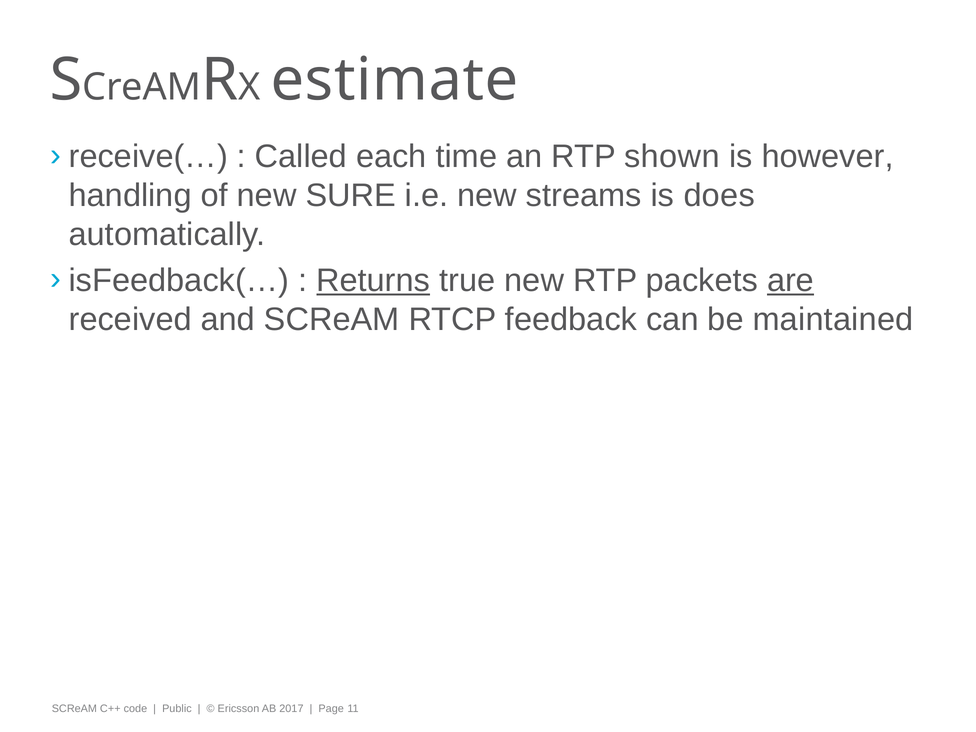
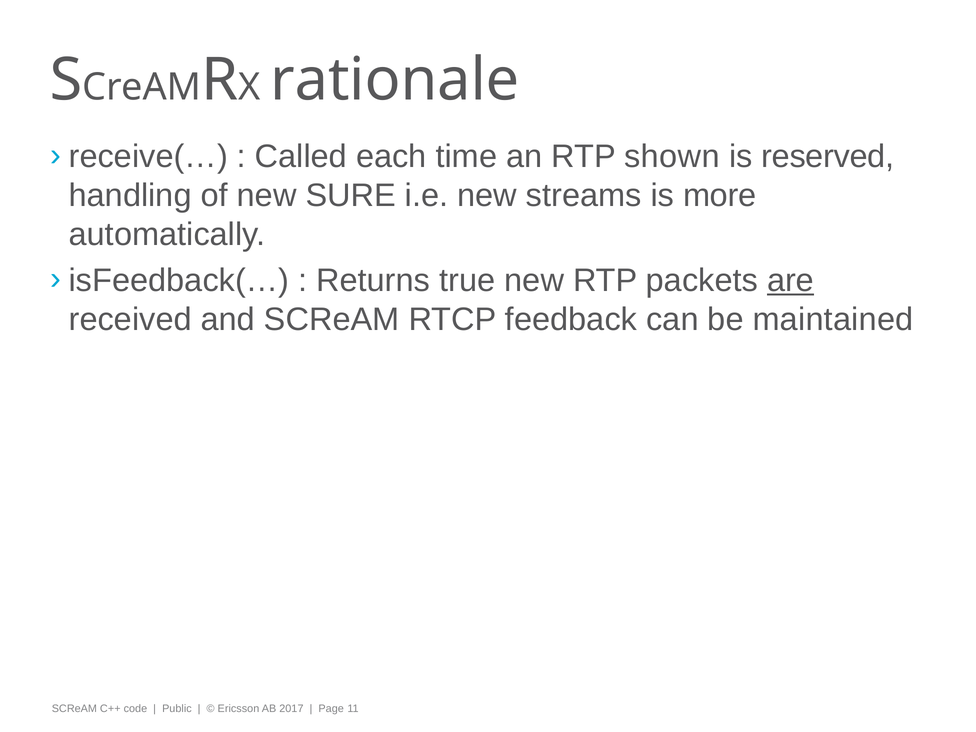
estimate: estimate -> rationale
however: however -> reserved
does: does -> more
Returns underline: present -> none
